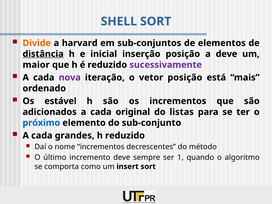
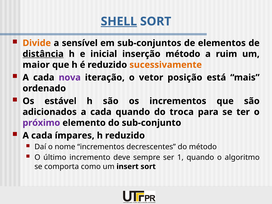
SHELL underline: none -> present
harvard: harvard -> sensível
inserção posição: posição -> método
a deve: deve -> ruim
sucessivamente colour: purple -> orange
cada original: original -> quando
listas: listas -> troca
próximo colour: blue -> purple
grandes: grandes -> ímpares
